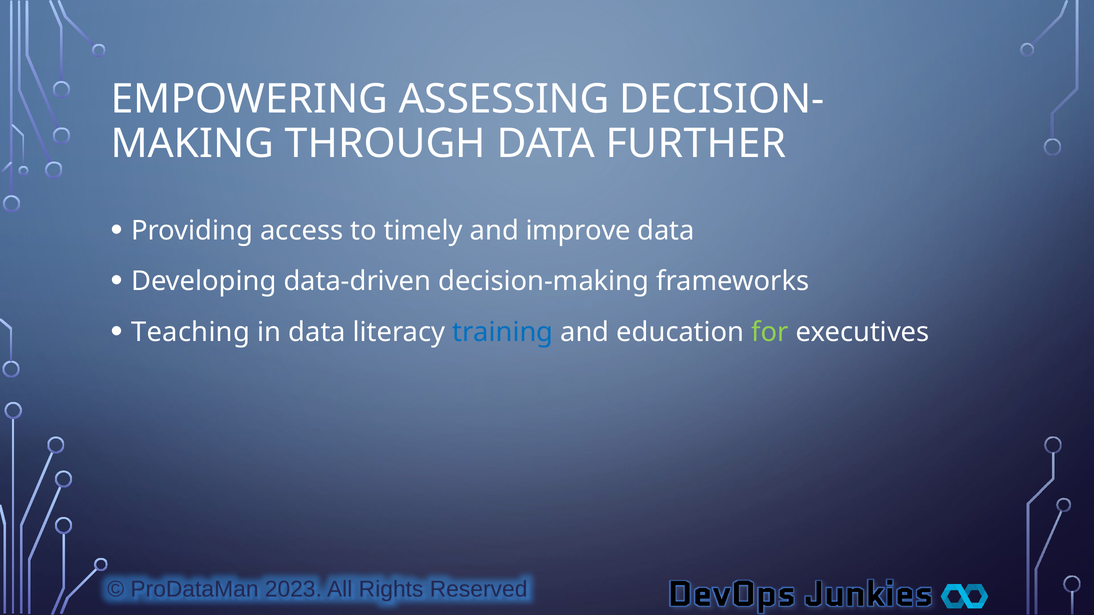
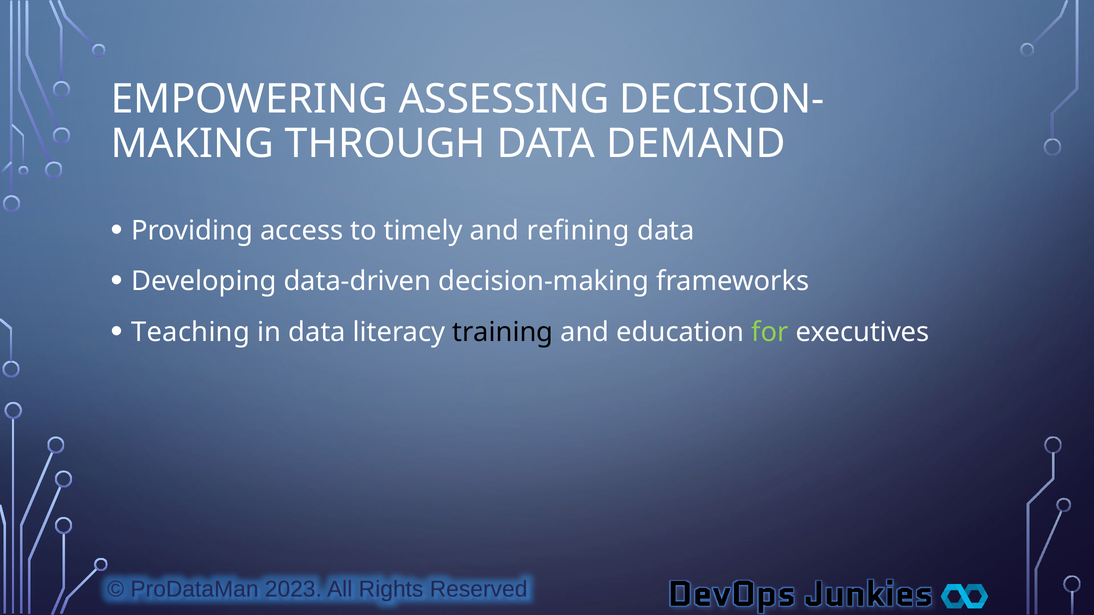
FURTHER: FURTHER -> DEMAND
improve: improve -> refining
training colour: blue -> black
